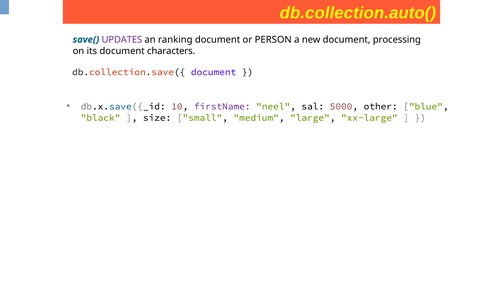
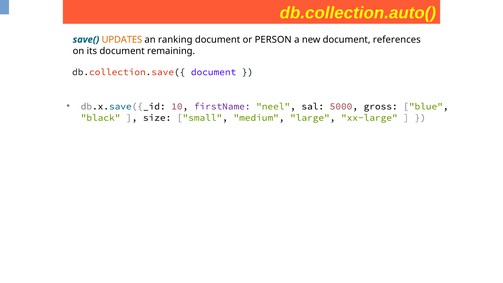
UPDATES colour: purple -> orange
processing: processing -> references
characters: characters -> remaining
other: other -> gross
